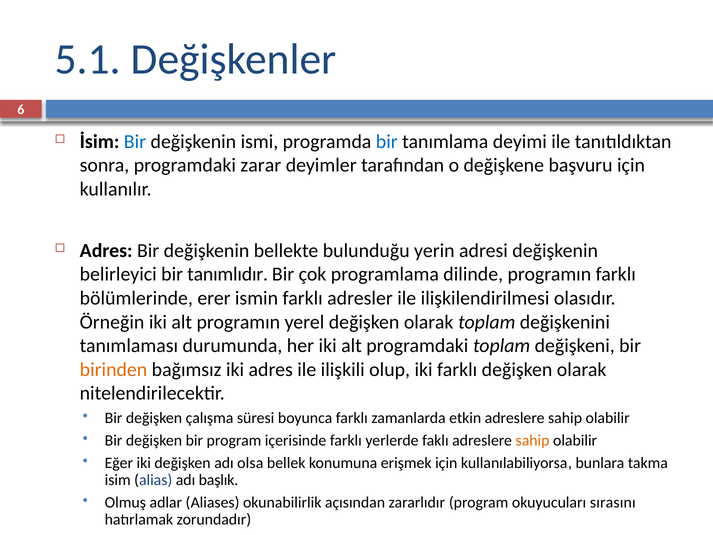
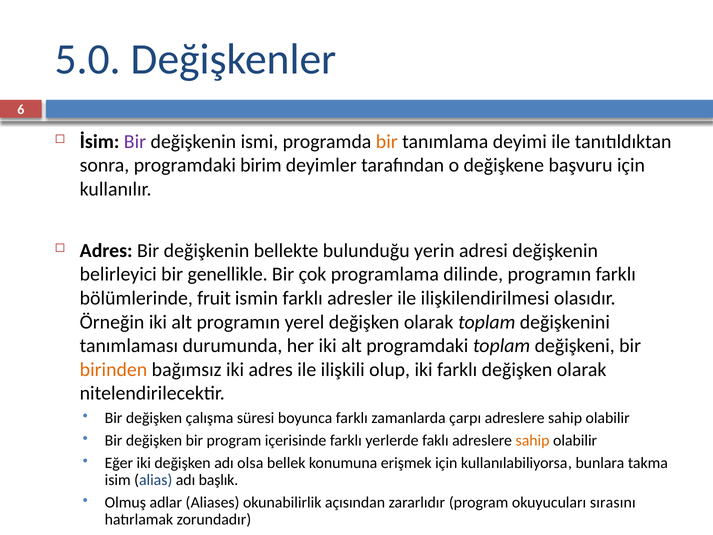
5.1: 5.1 -> 5.0
Bir at (135, 142) colour: blue -> purple
bir at (387, 142) colour: blue -> orange
zarar: zarar -> birim
tanımlıdır: tanımlıdır -> genellikle
erer: erer -> fruit
etkin: etkin -> çarpı
